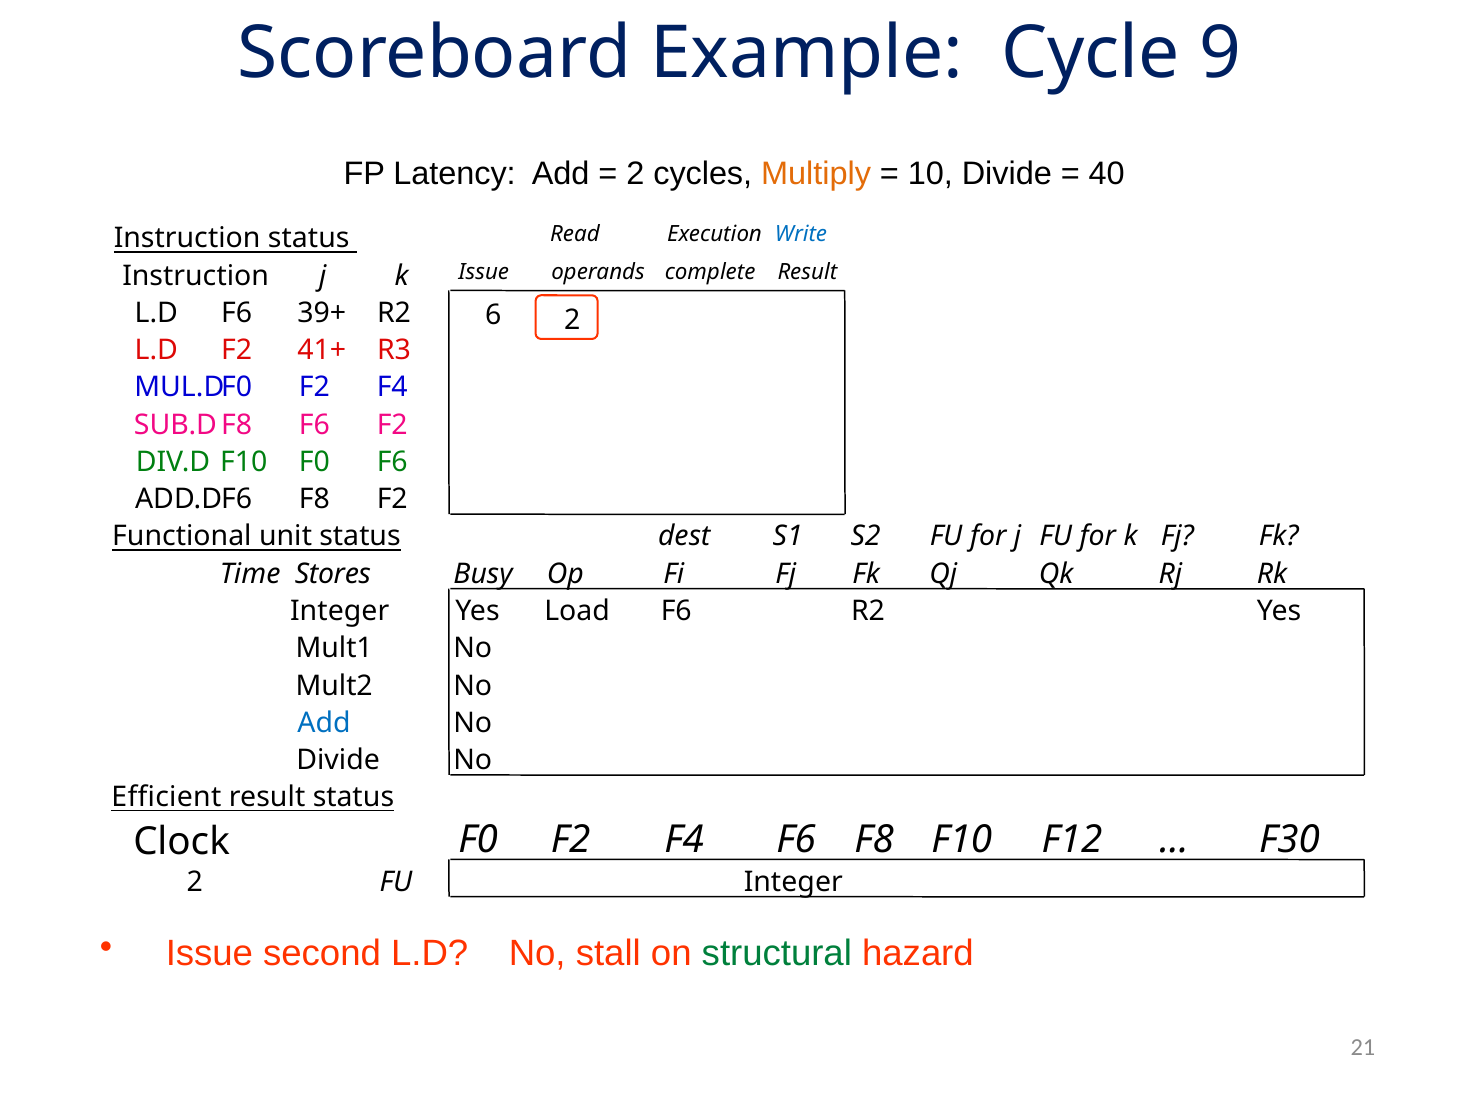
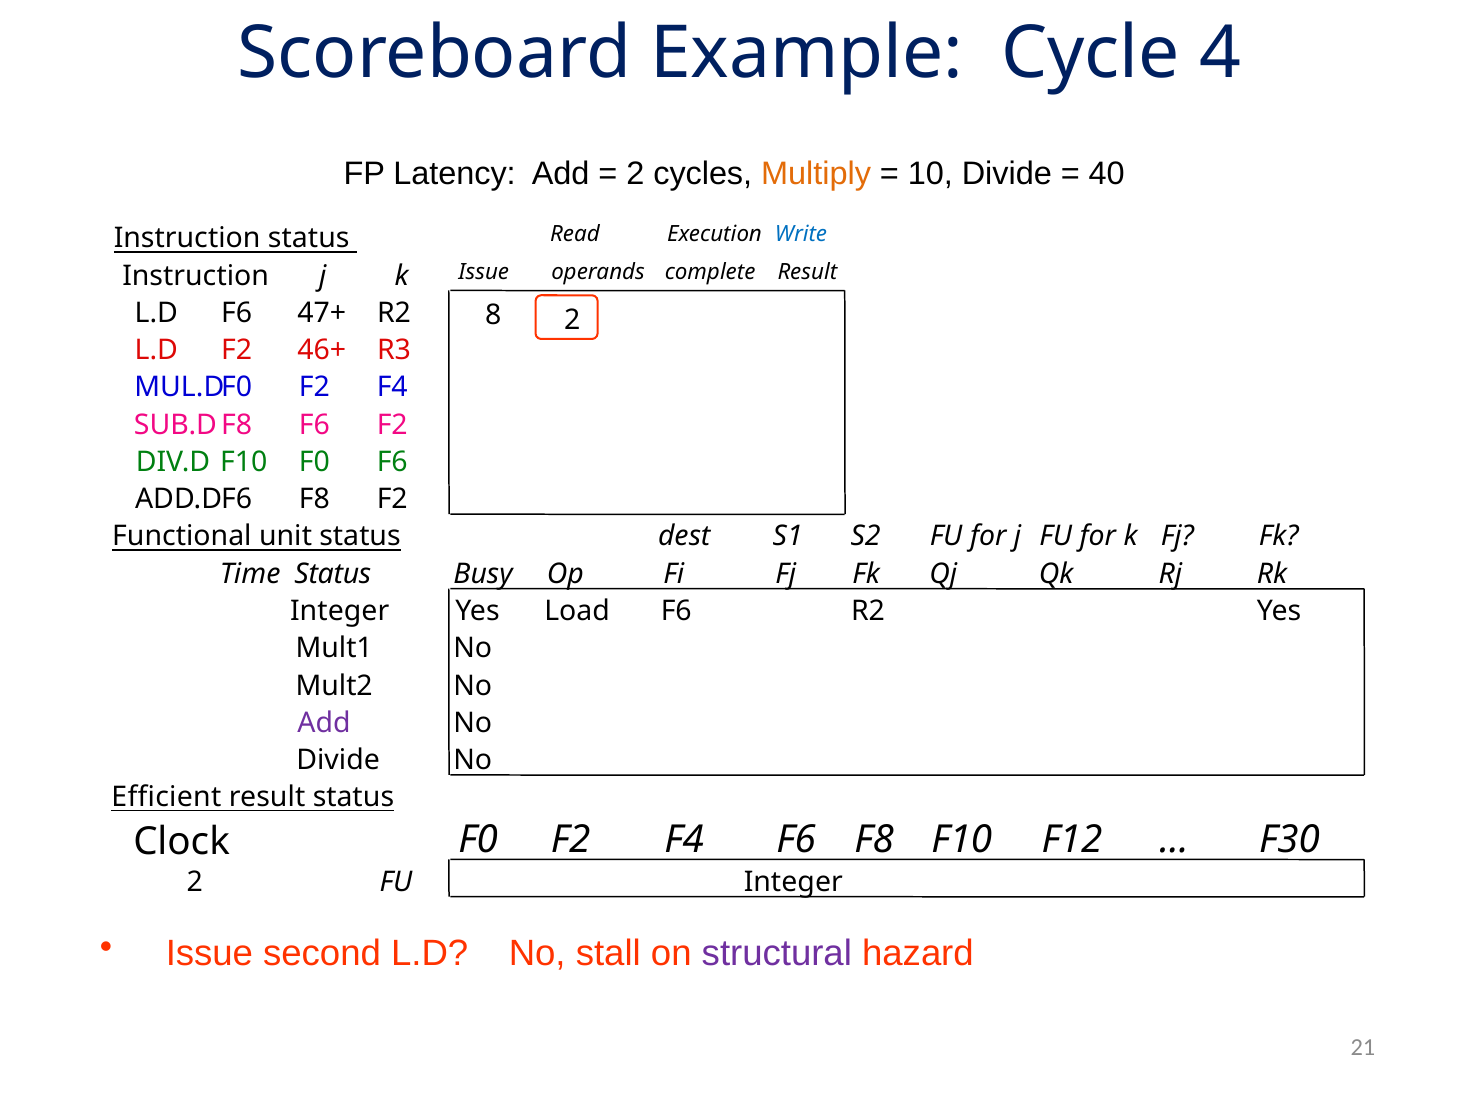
9: 9 -> 4
39+: 39+ -> 47+
6: 6 -> 8
41+: 41+ -> 46+
Time Stores: Stores -> Status
Add at (324, 723) colour: blue -> purple
structural colour: green -> purple
